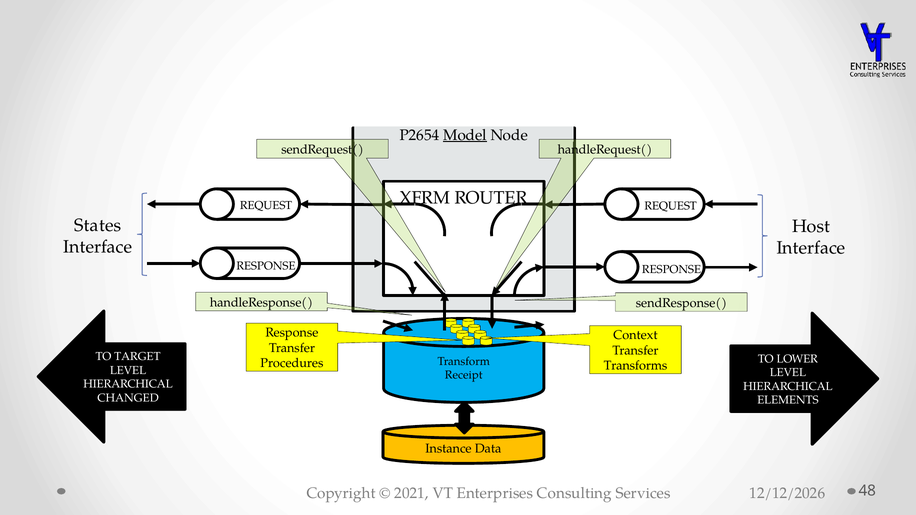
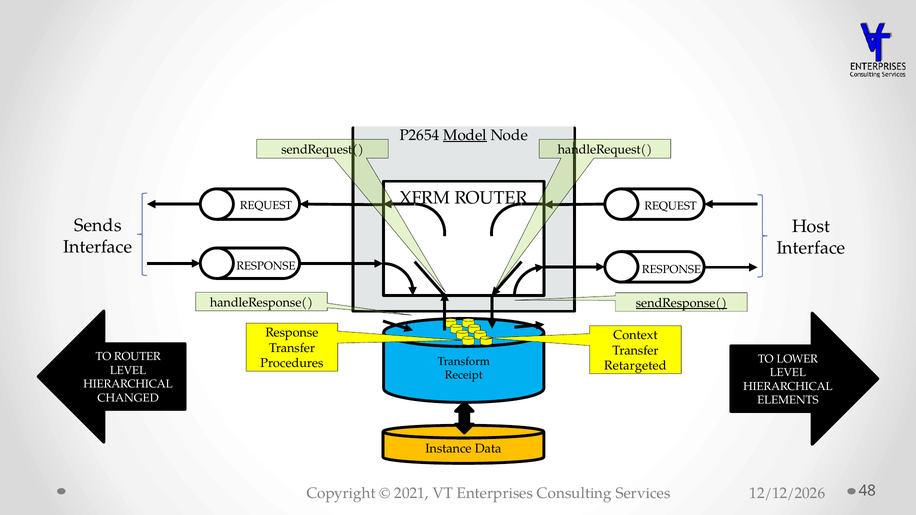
States: States -> Sends
sendResponse( underline: none -> present
TO TARGET: TARGET -> ROUTER
Transforms: Transforms -> Retargeted
